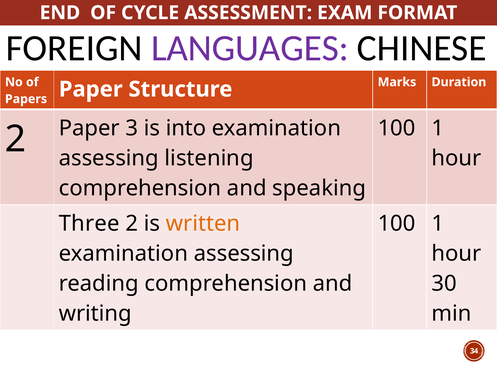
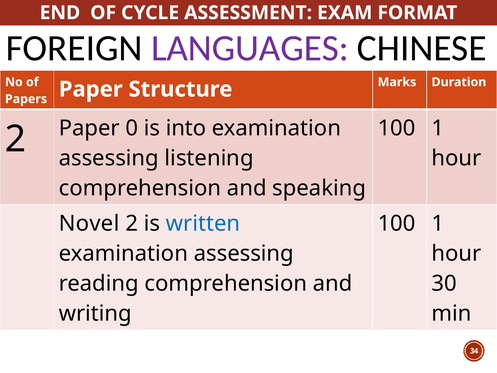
3: 3 -> 0
Three: Three -> Novel
written colour: orange -> blue
